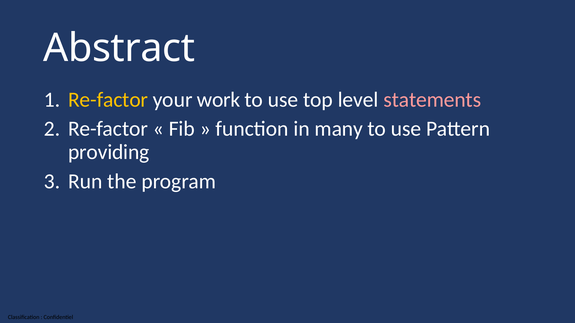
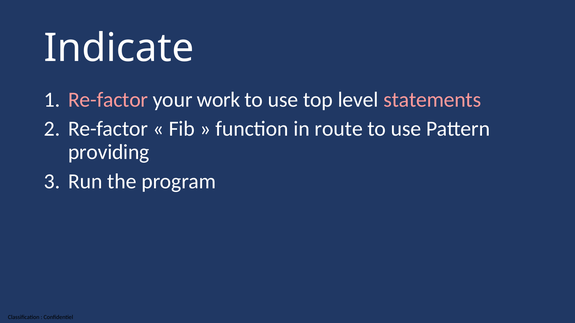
Abstract: Abstract -> Indicate
Re-factor at (108, 100) colour: yellow -> pink
many: many -> route
